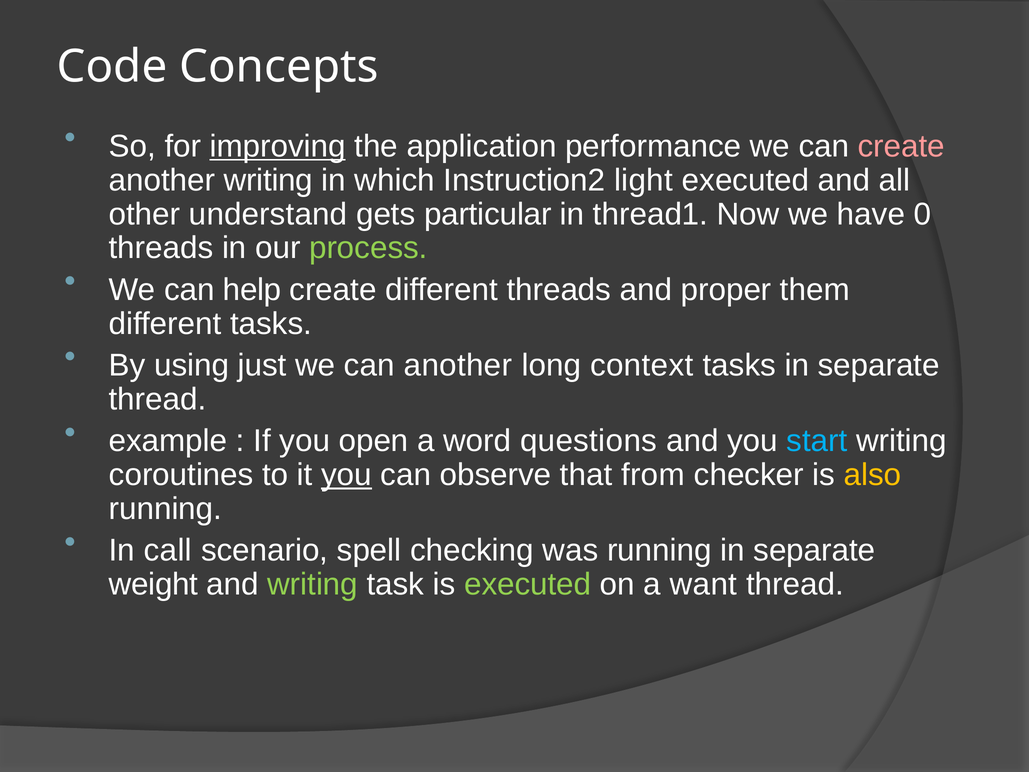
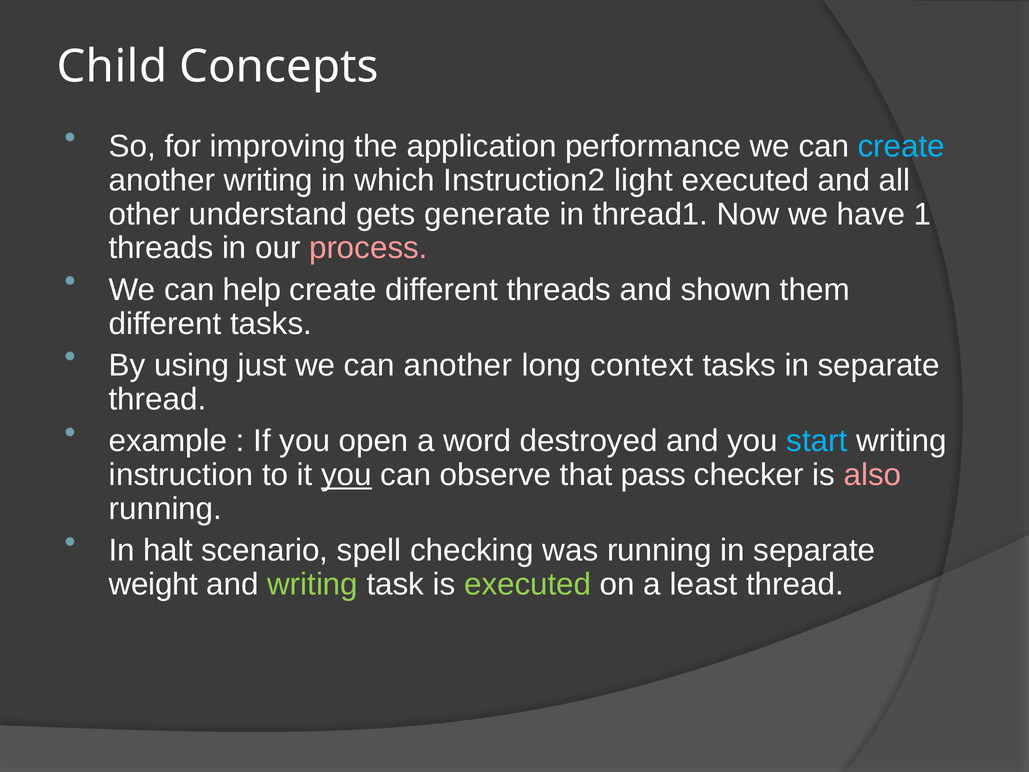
Code: Code -> Child
improving underline: present -> none
create at (901, 146) colour: pink -> light blue
particular: particular -> generate
0: 0 -> 1
process colour: light green -> pink
proper: proper -> shown
questions: questions -> destroyed
coroutines: coroutines -> instruction
from: from -> pass
also colour: yellow -> pink
call: call -> halt
want: want -> least
